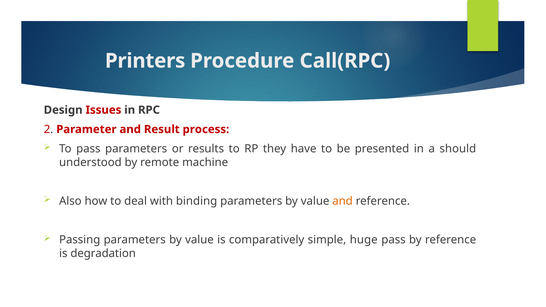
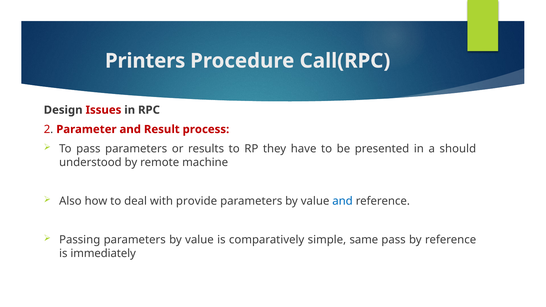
binding: binding -> provide
and at (343, 201) colour: orange -> blue
huge: huge -> same
degradation: degradation -> immediately
